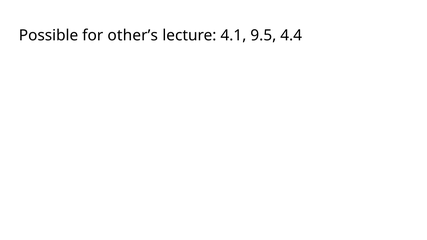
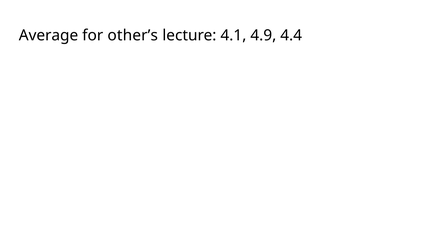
Possible: Possible -> Average
9.5: 9.5 -> 4.9
